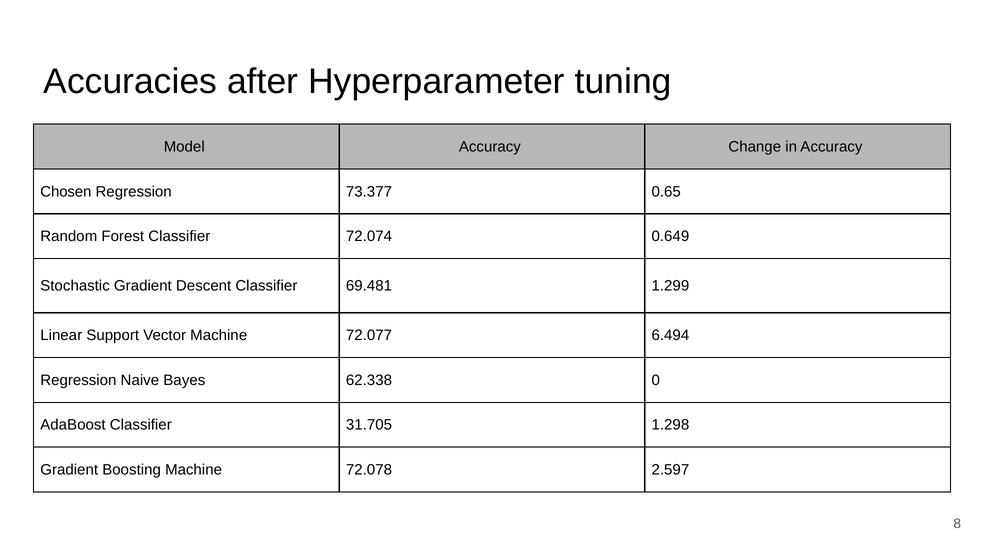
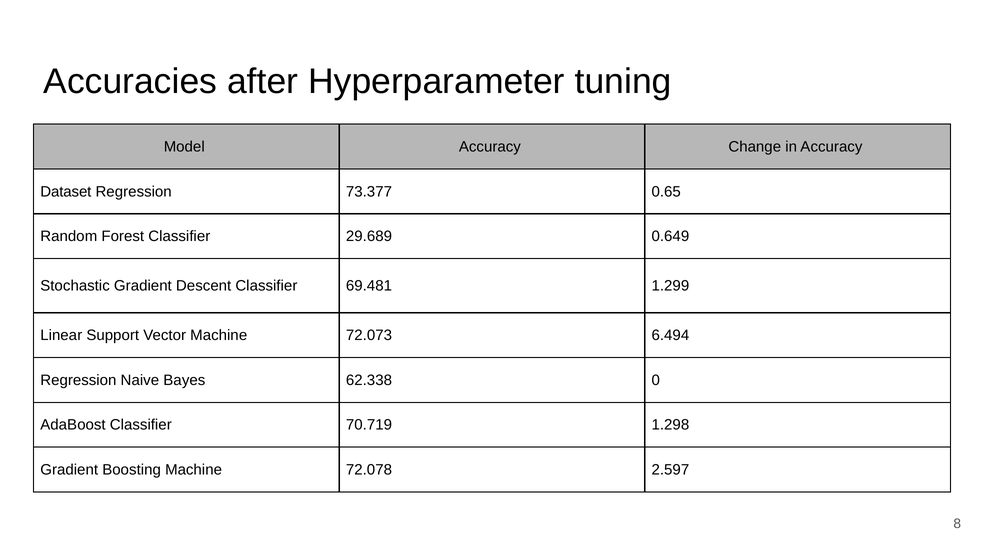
Chosen: Chosen -> Dataset
72.074: 72.074 -> 29.689
72.077: 72.077 -> 72.073
31.705: 31.705 -> 70.719
